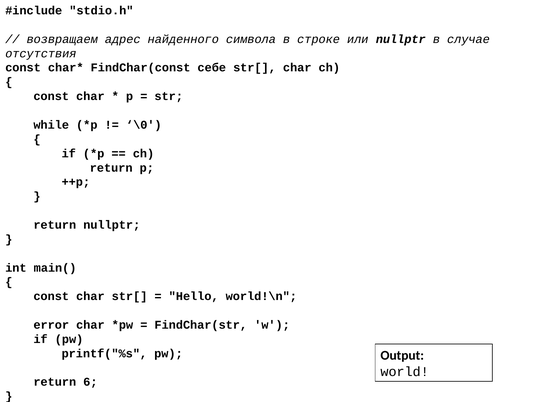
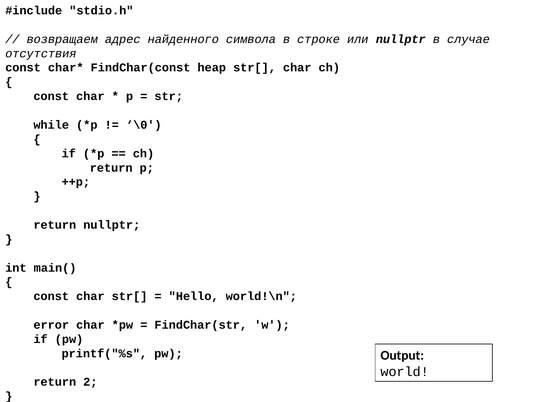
себе: себе -> heap
6: 6 -> 2
